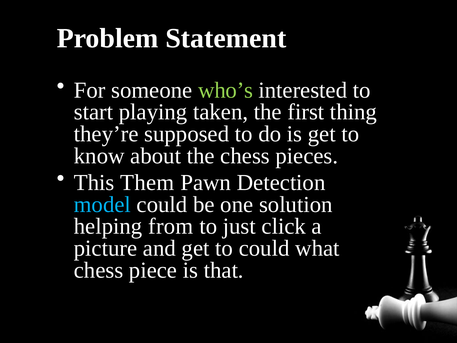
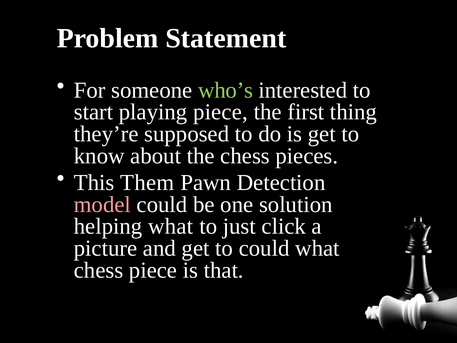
playing taken: taken -> piece
model colour: light blue -> pink
helping from: from -> what
